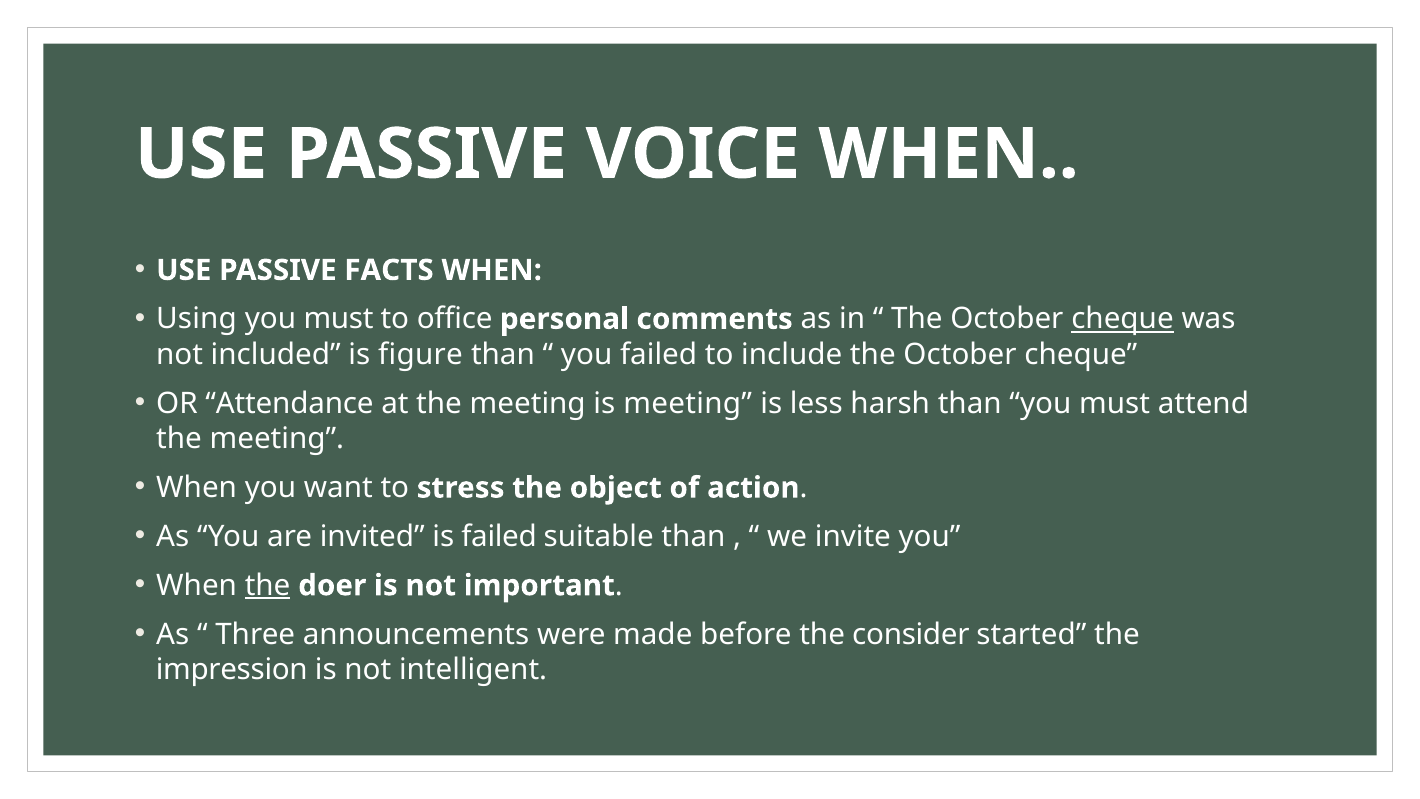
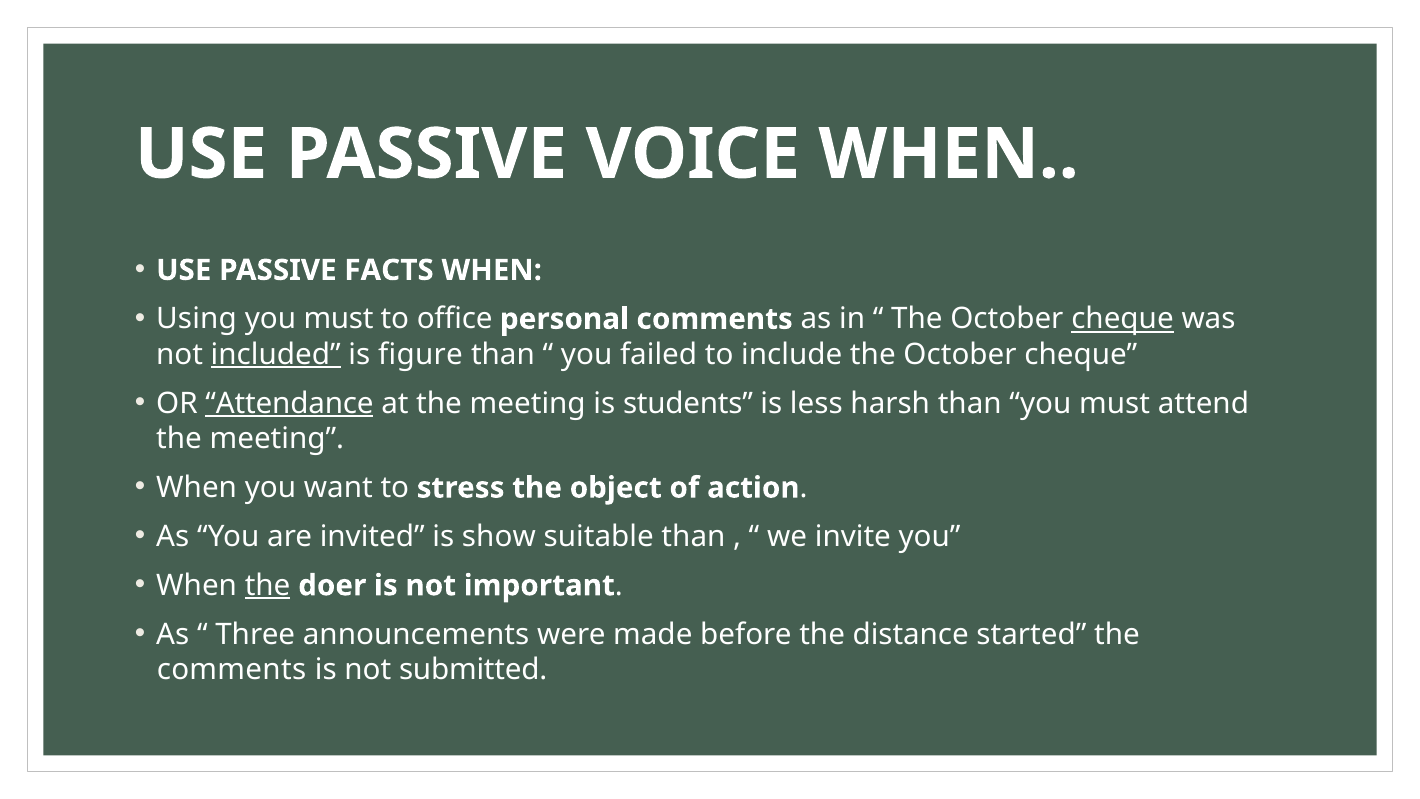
included underline: none -> present
Attendance underline: none -> present
is meeting: meeting -> students
is failed: failed -> show
consider: consider -> distance
impression at (232, 670): impression -> comments
intelligent: intelligent -> submitted
